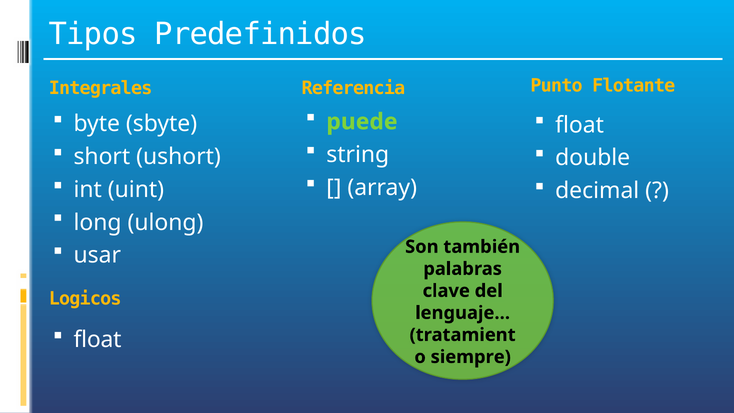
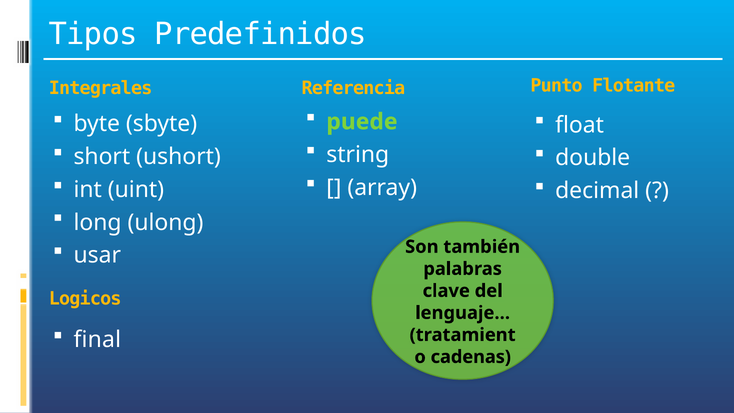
float at (98, 340): float -> final
siempre: siempre -> cadenas
